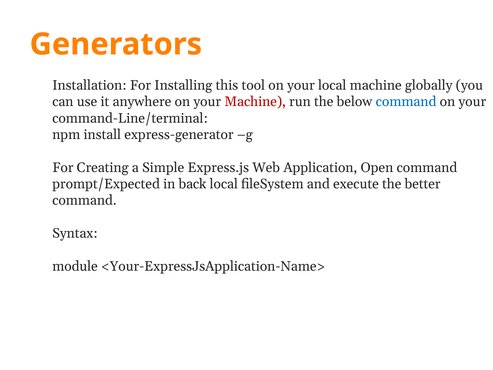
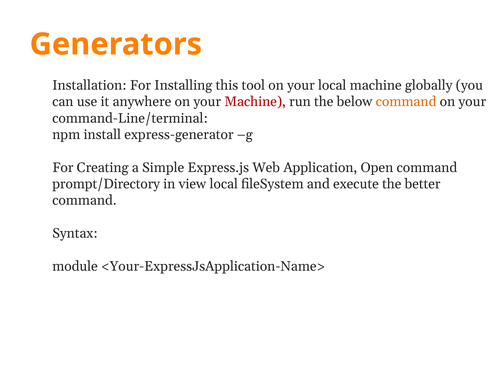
command at (406, 102) colour: blue -> orange
prompt/Expected: prompt/Expected -> prompt/Directory
back: back -> view
